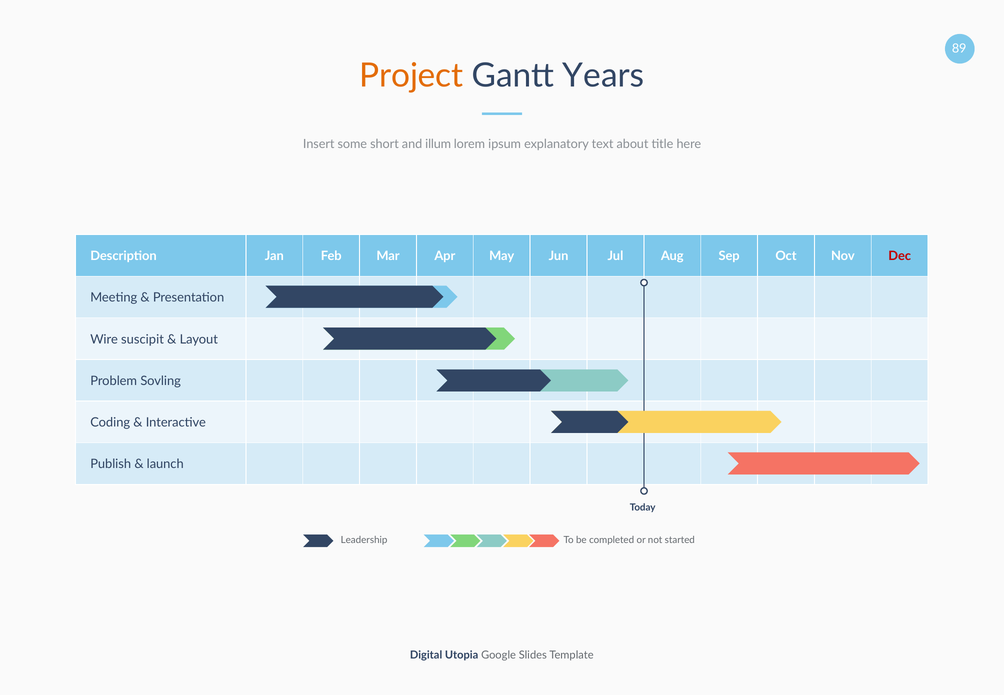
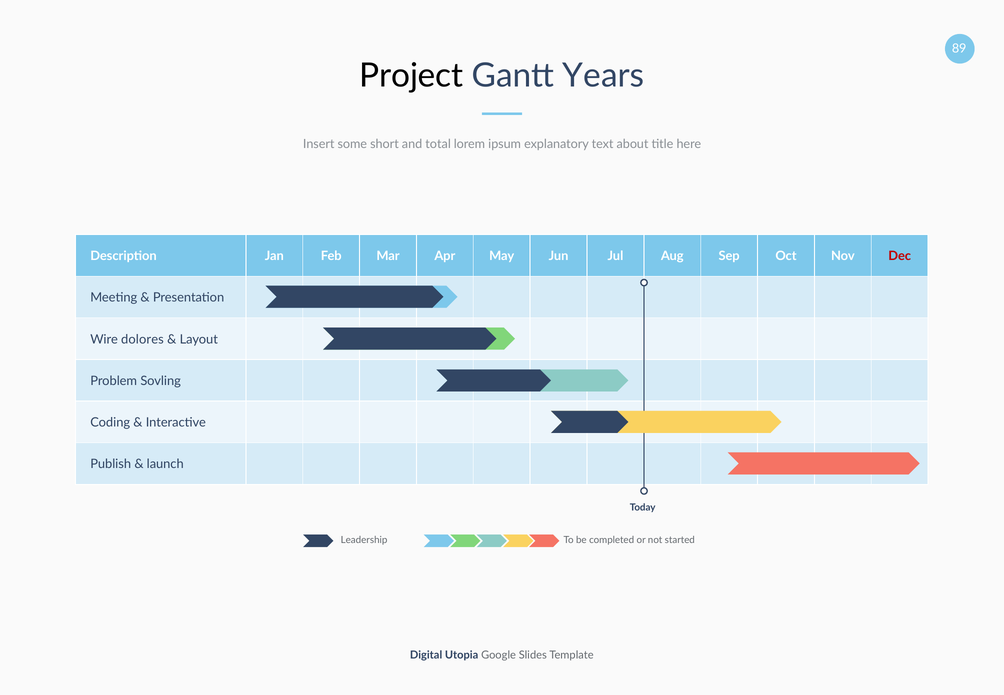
Project colour: orange -> black
illum: illum -> total
suscipit: suscipit -> dolores
